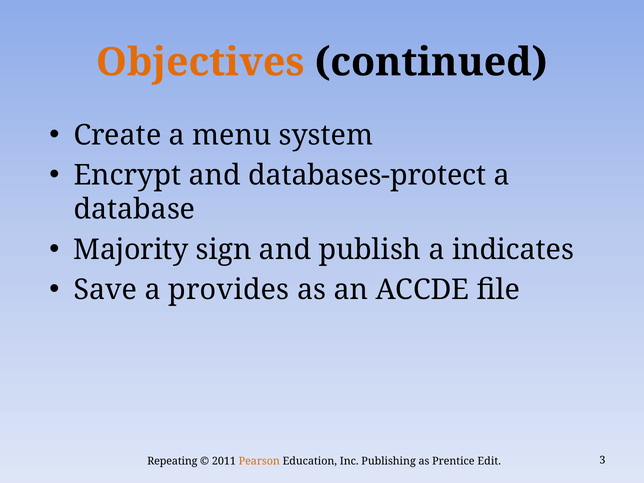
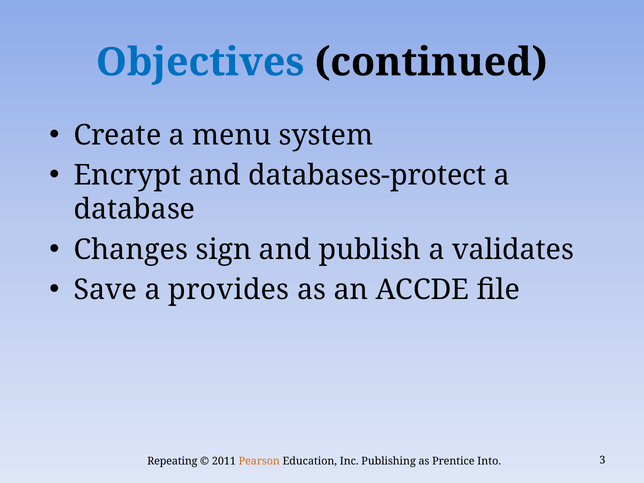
Objectives colour: orange -> blue
Majority: Majority -> Changes
indicates: indicates -> validates
Edit: Edit -> Into
